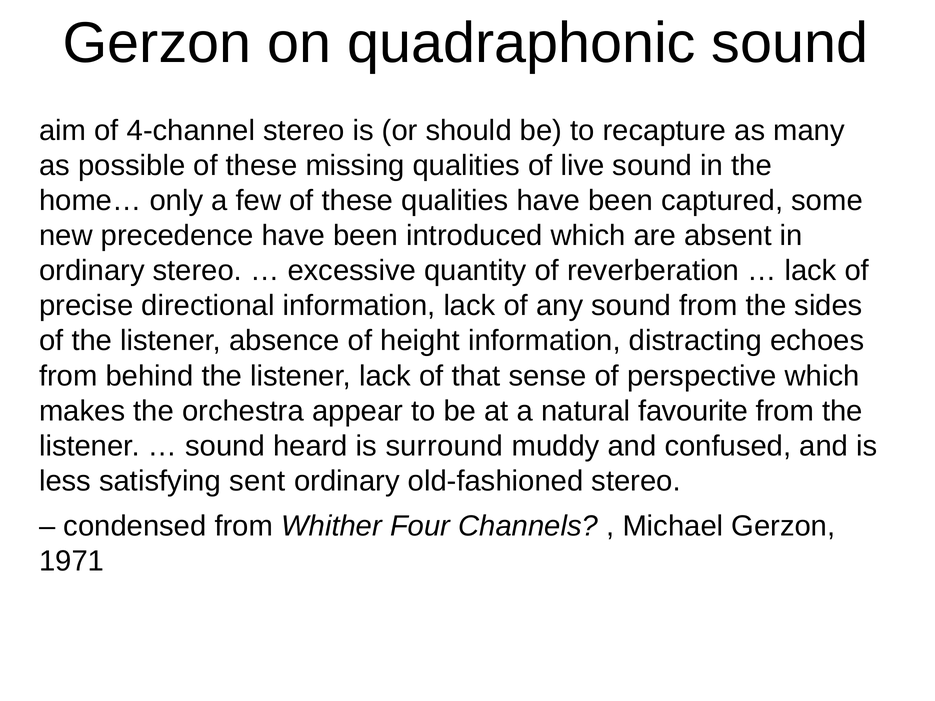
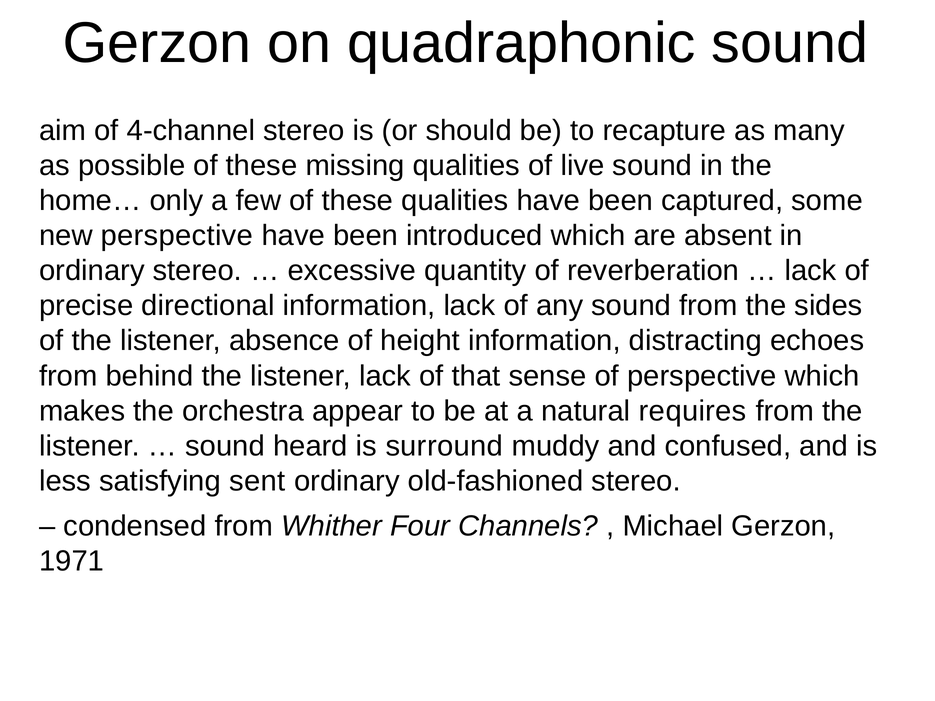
new precedence: precedence -> perspective
favourite: favourite -> requires
